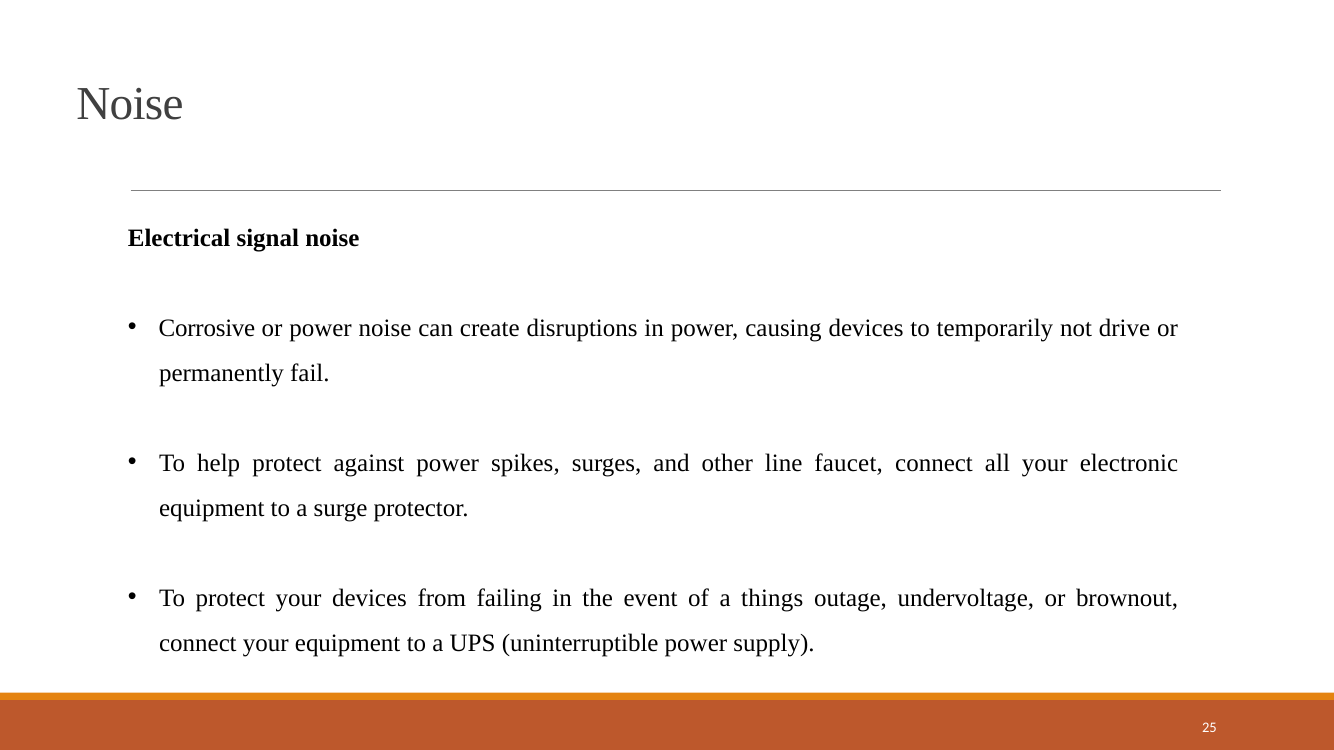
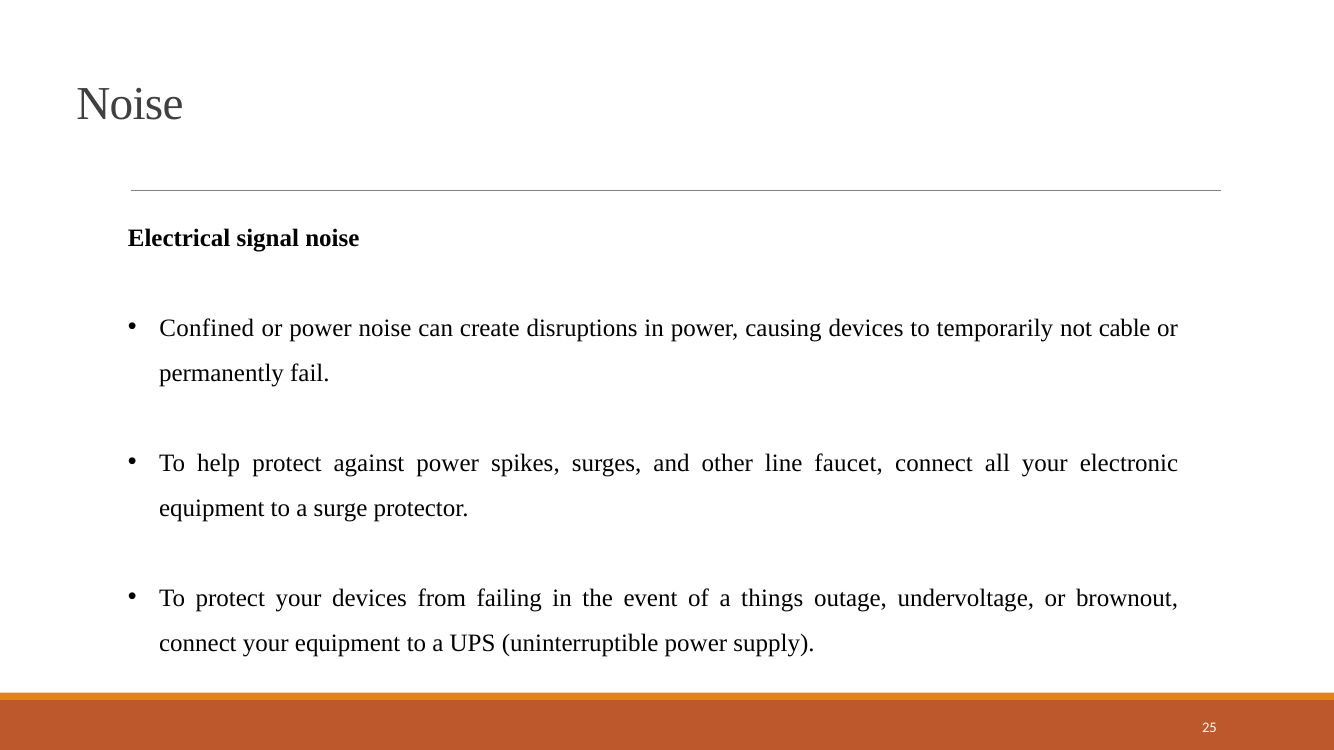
Corrosive: Corrosive -> Confined
drive: drive -> cable
